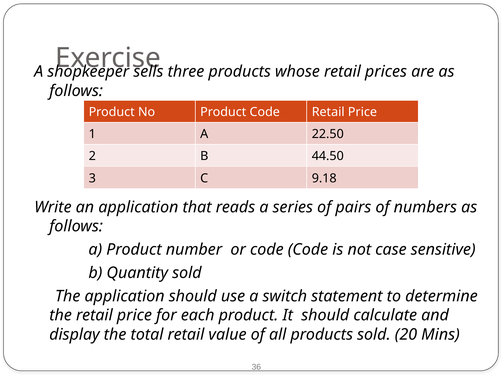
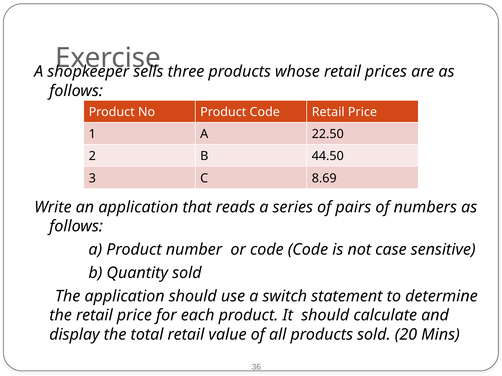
9.18: 9.18 -> 8.69
